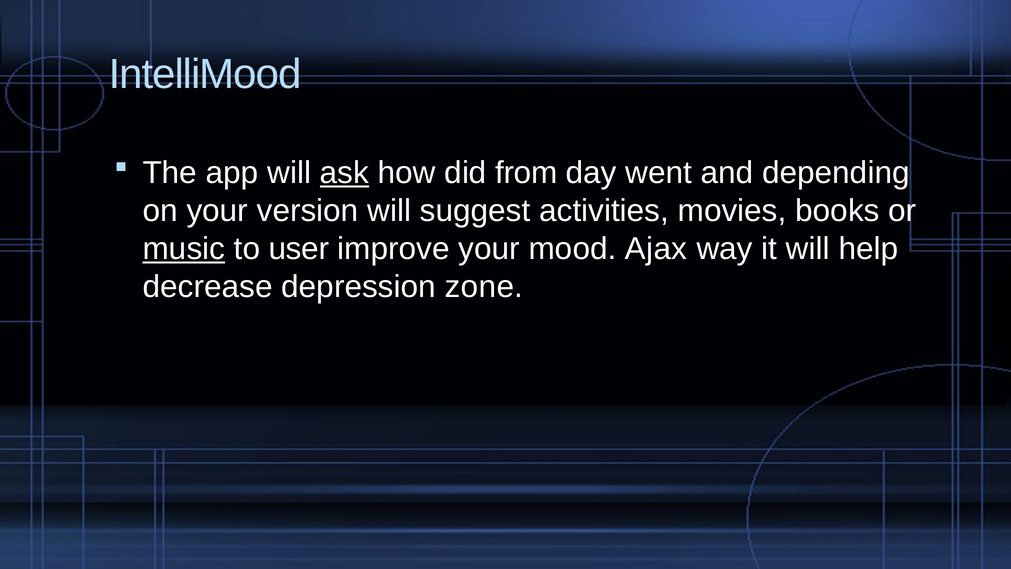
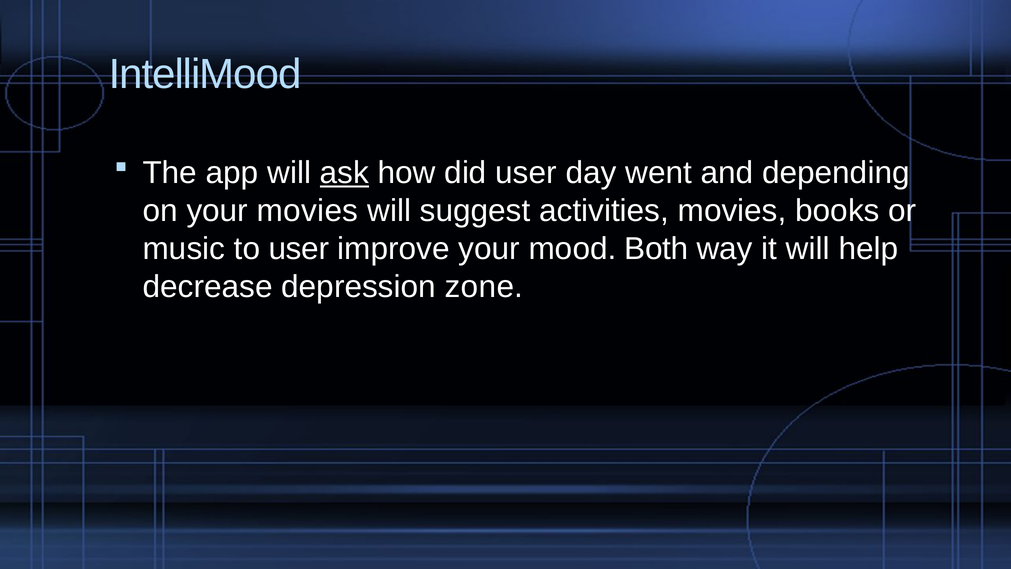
did from: from -> user
your version: version -> movies
music underline: present -> none
Ajax: Ajax -> Both
